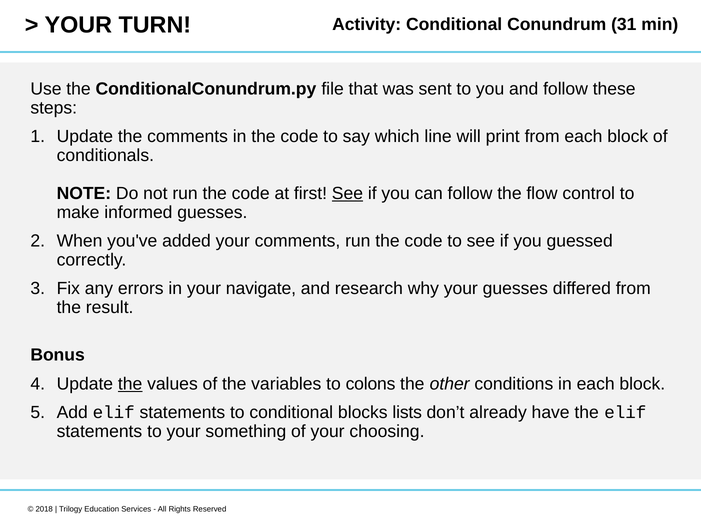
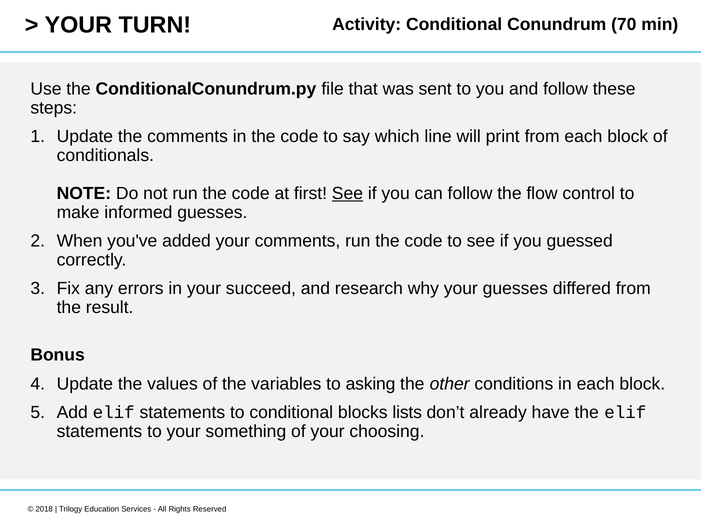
31: 31 -> 70
navigate: navigate -> succeed
the at (130, 384) underline: present -> none
colons: colons -> asking
